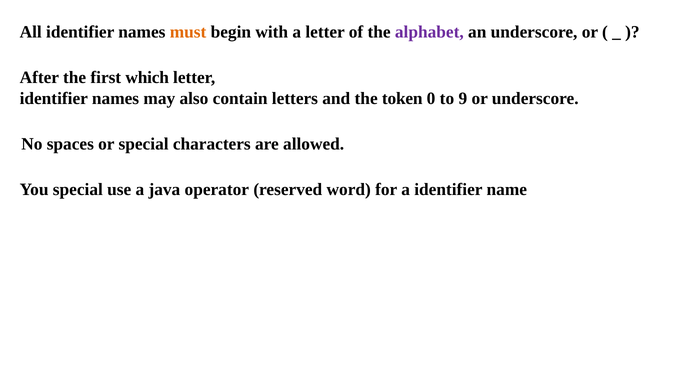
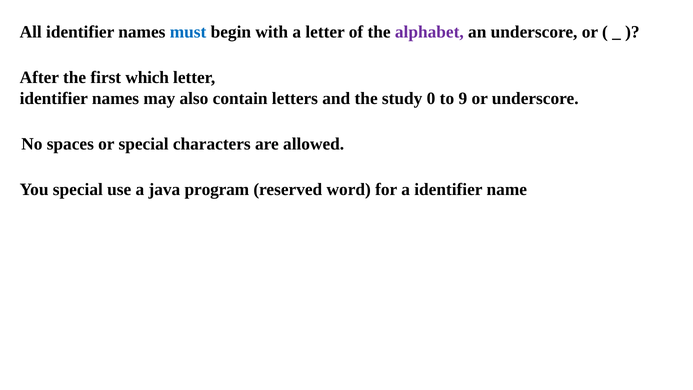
must colour: orange -> blue
token: token -> study
operator: operator -> program
